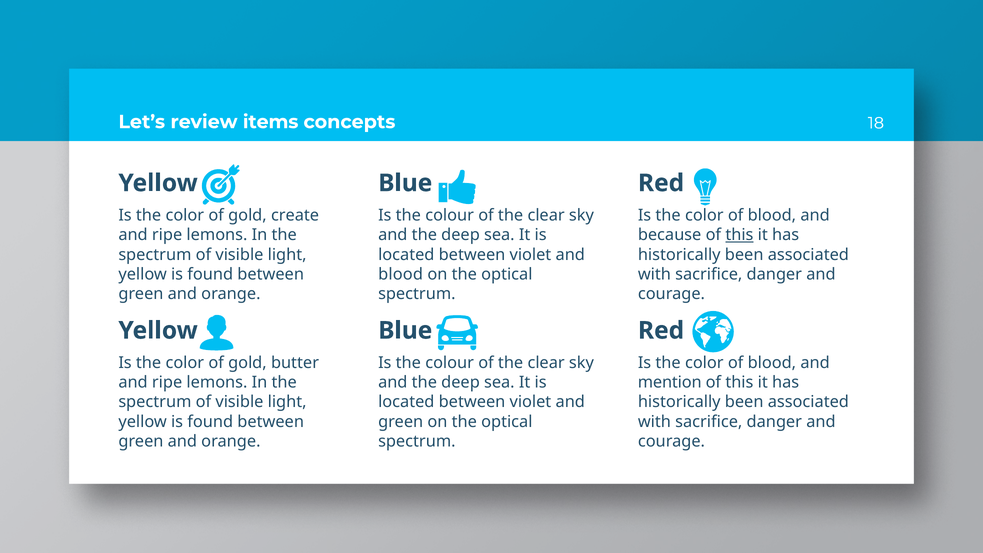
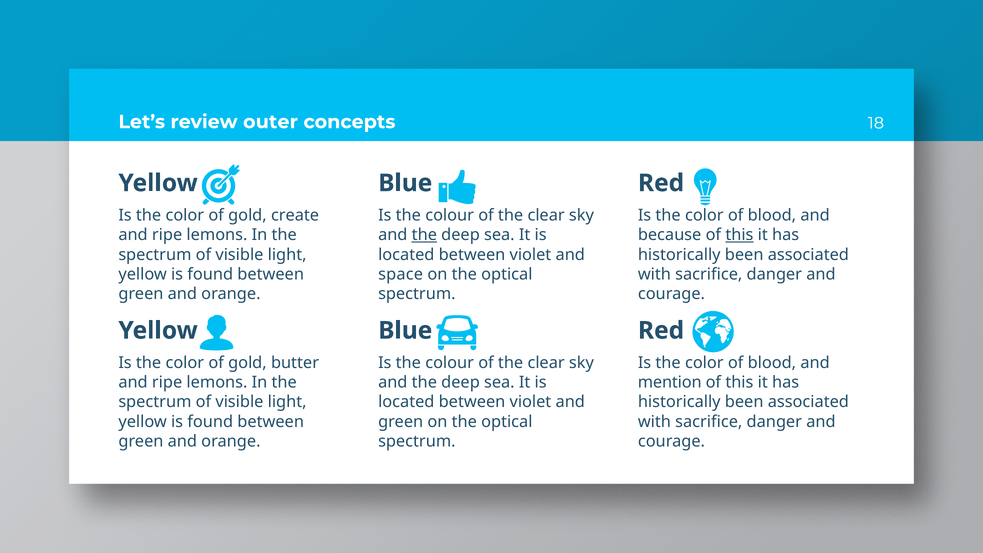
items: items -> outer
the at (424, 235) underline: none -> present
blood at (401, 274): blood -> space
